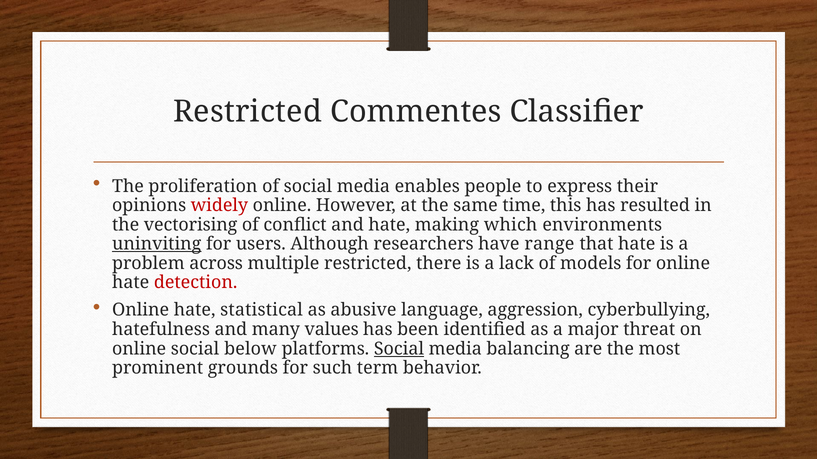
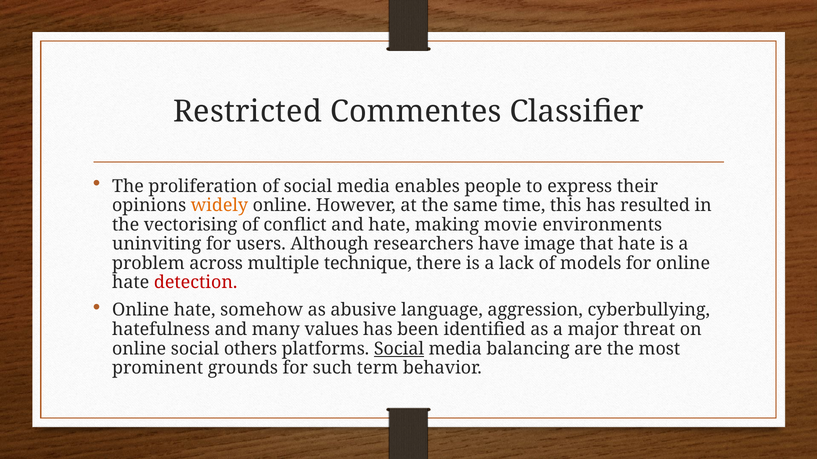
widely colour: red -> orange
which: which -> movie
uninviting underline: present -> none
range: range -> image
multiple restricted: restricted -> technique
statistical: statistical -> somehow
below: below -> others
